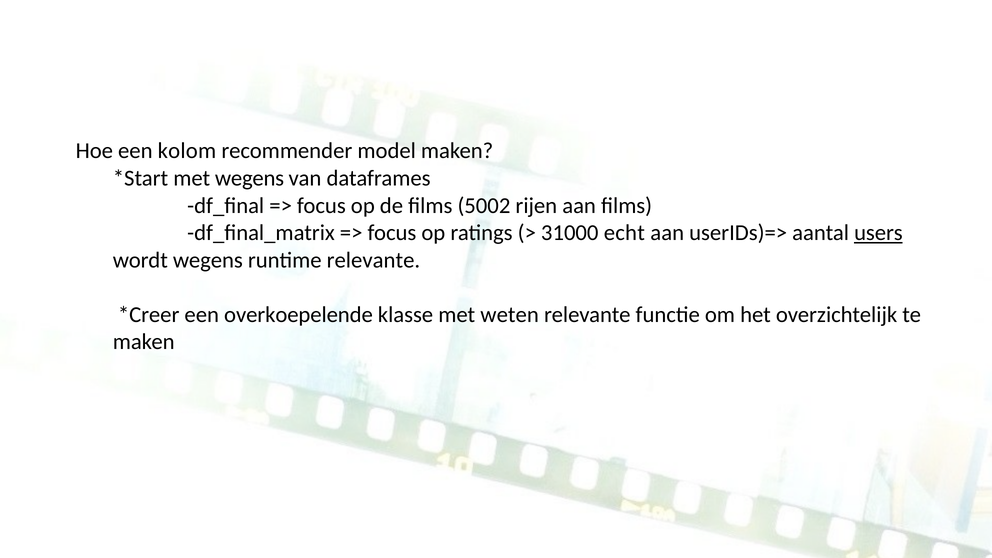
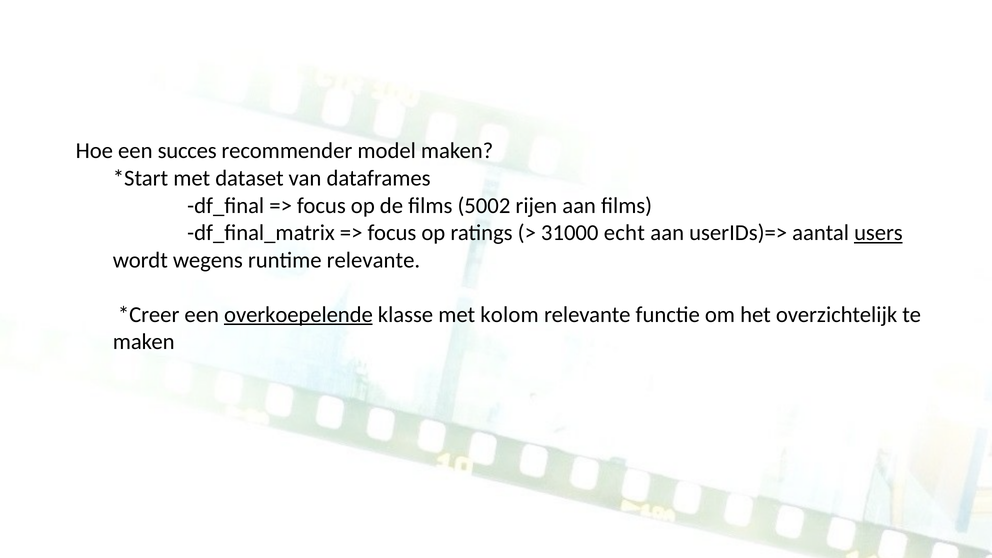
kolom: kolom -> succes
met wegens: wegens -> dataset
overkoepelende underline: none -> present
weten: weten -> kolom
